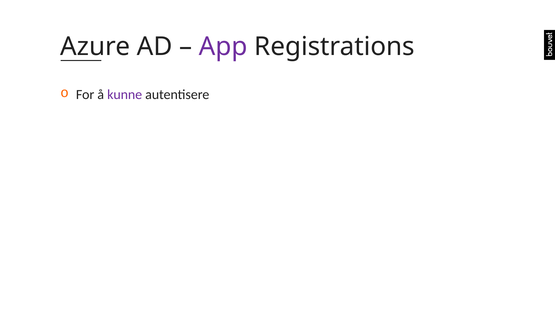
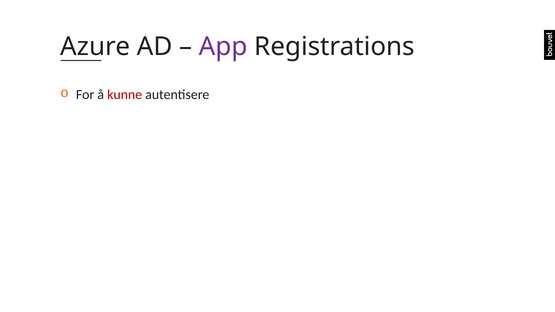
kunne colour: purple -> red
